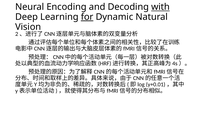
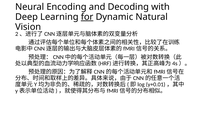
with underline: present -> none
